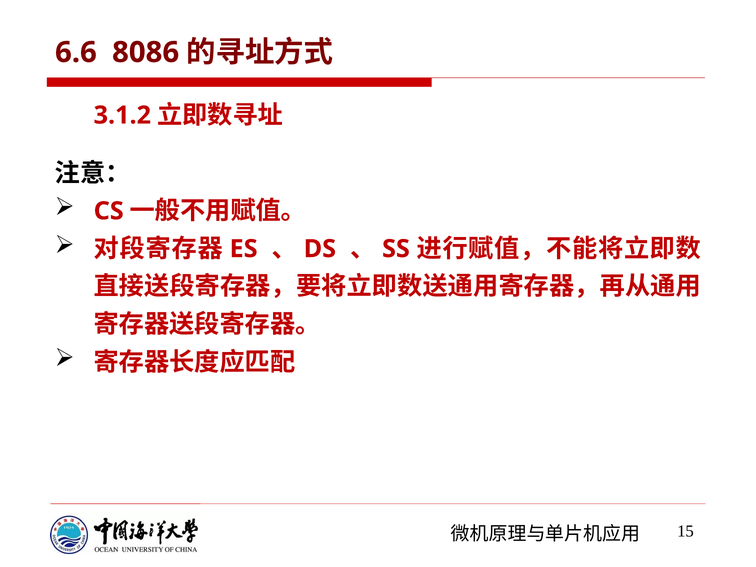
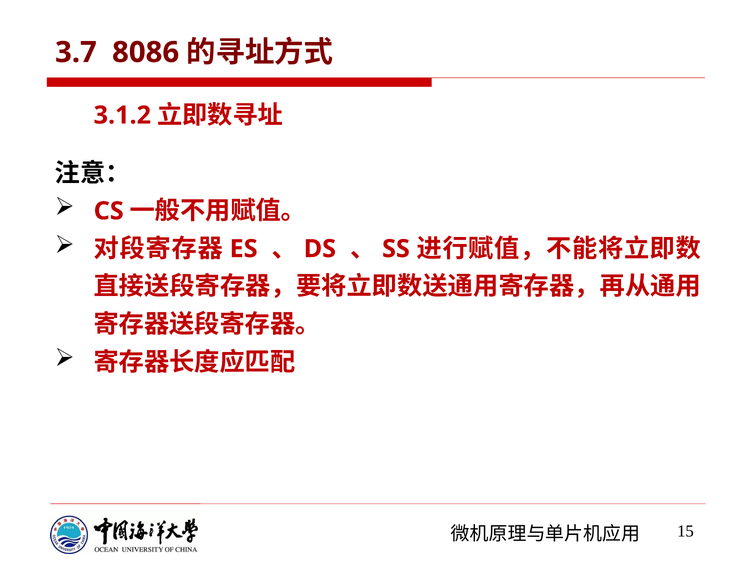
6.6: 6.6 -> 3.7
